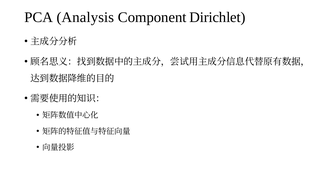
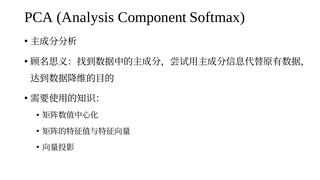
Dirichlet: Dirichlet -> Softmax
